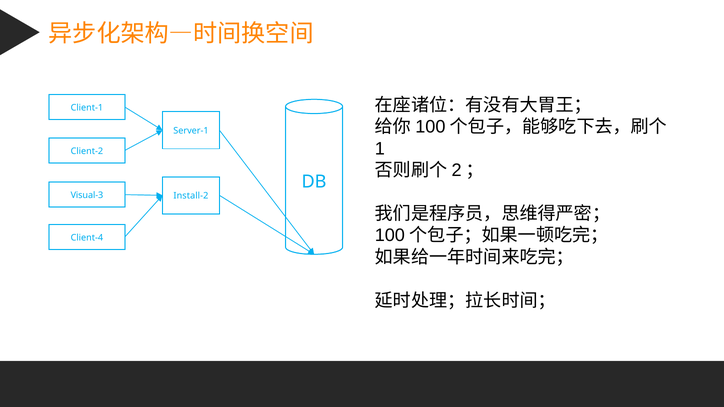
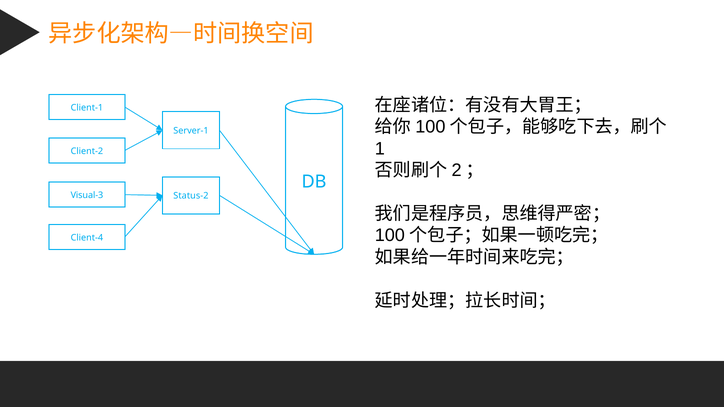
Install-2: Install-2 -> Status-2
